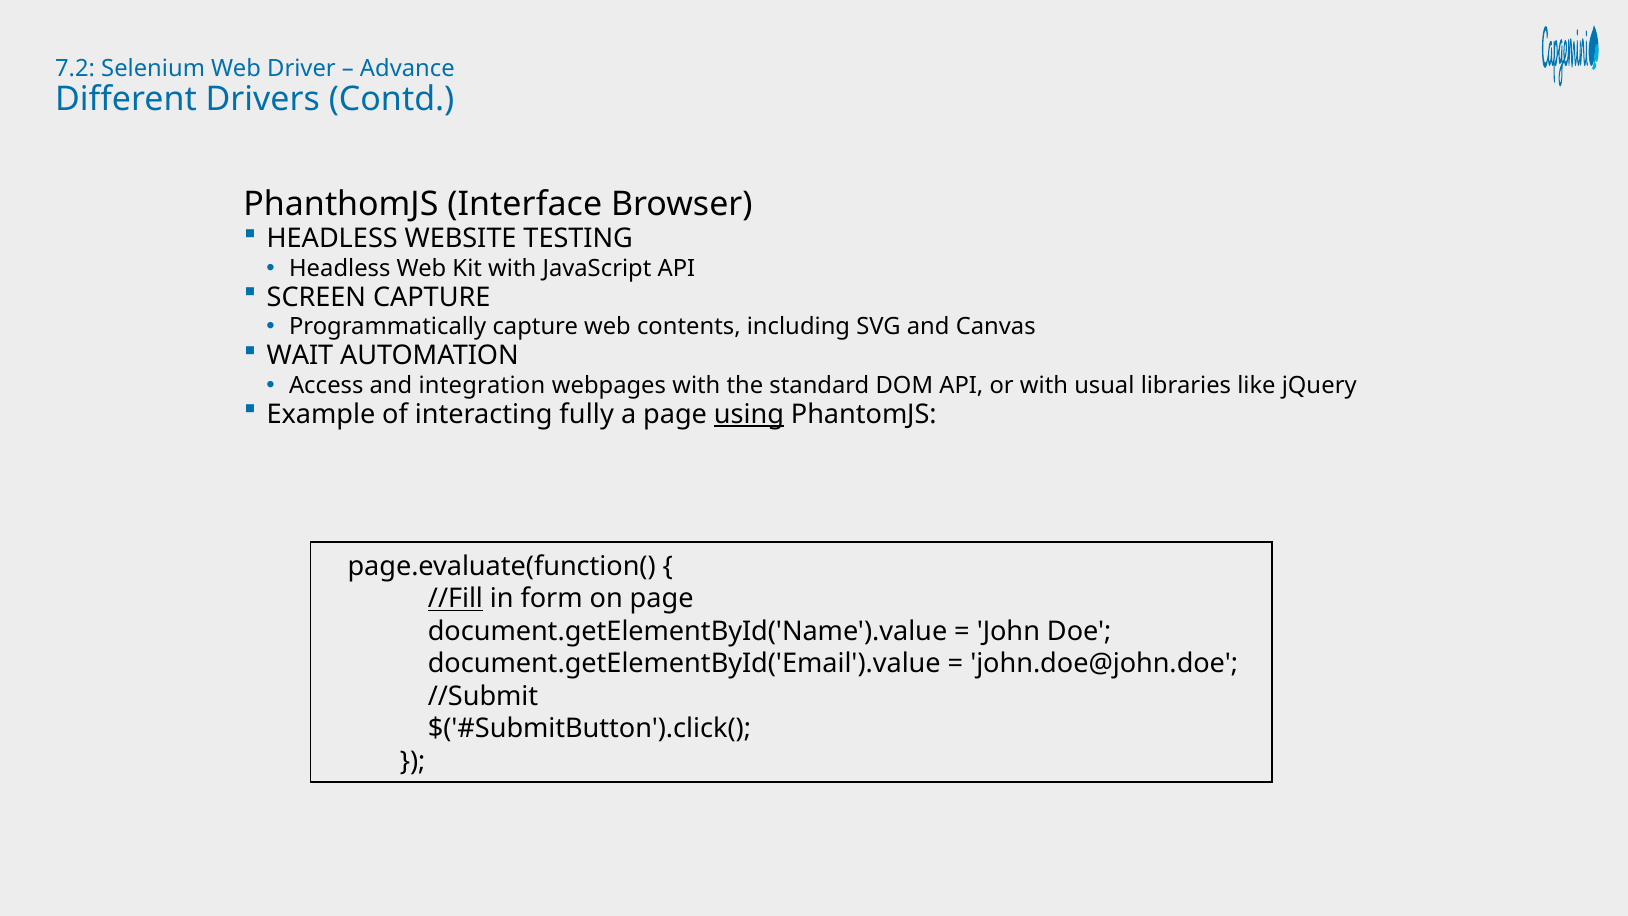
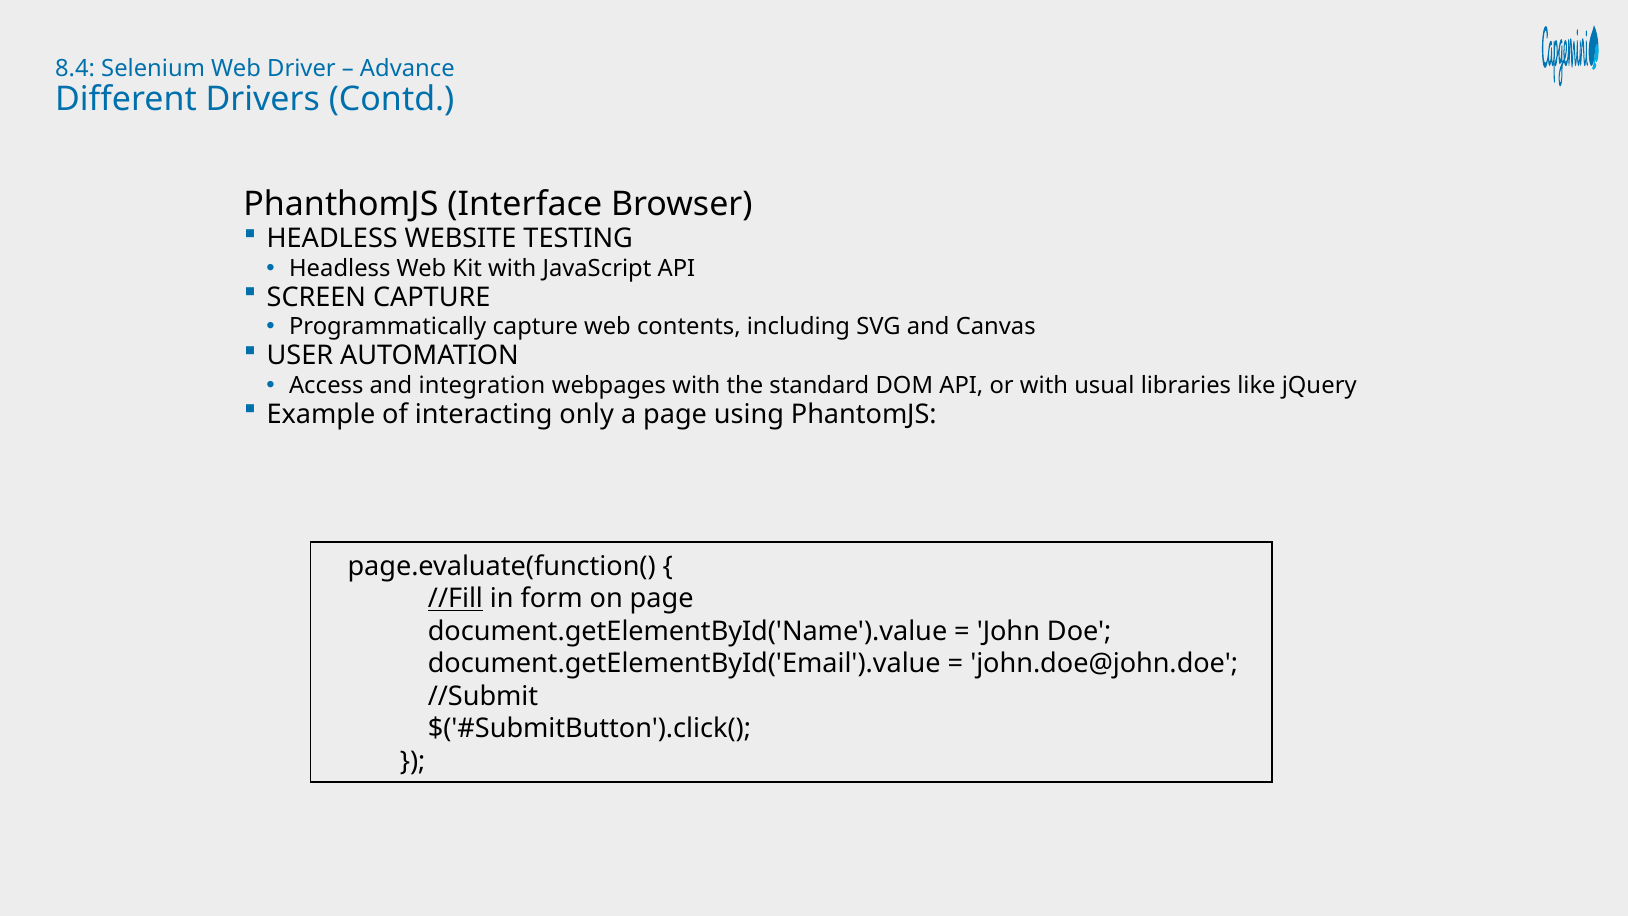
7.2: 7.2 -> 8.4
WAIT: WAIT -> USER
fully: fully -> only
using underline: present -> none
